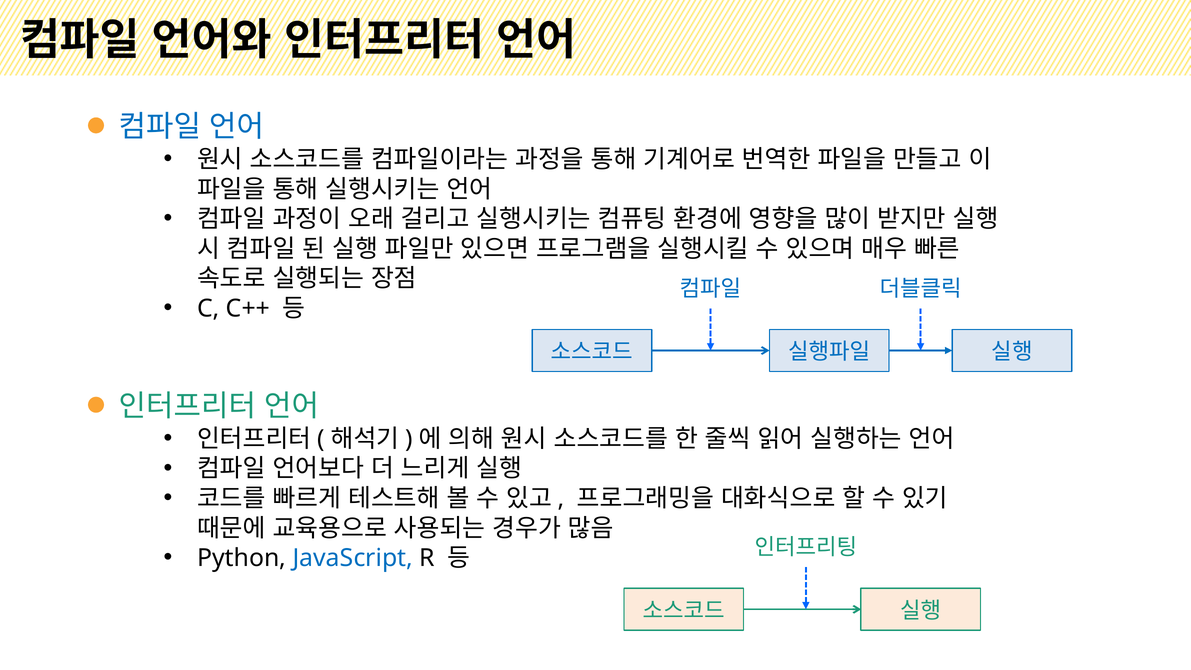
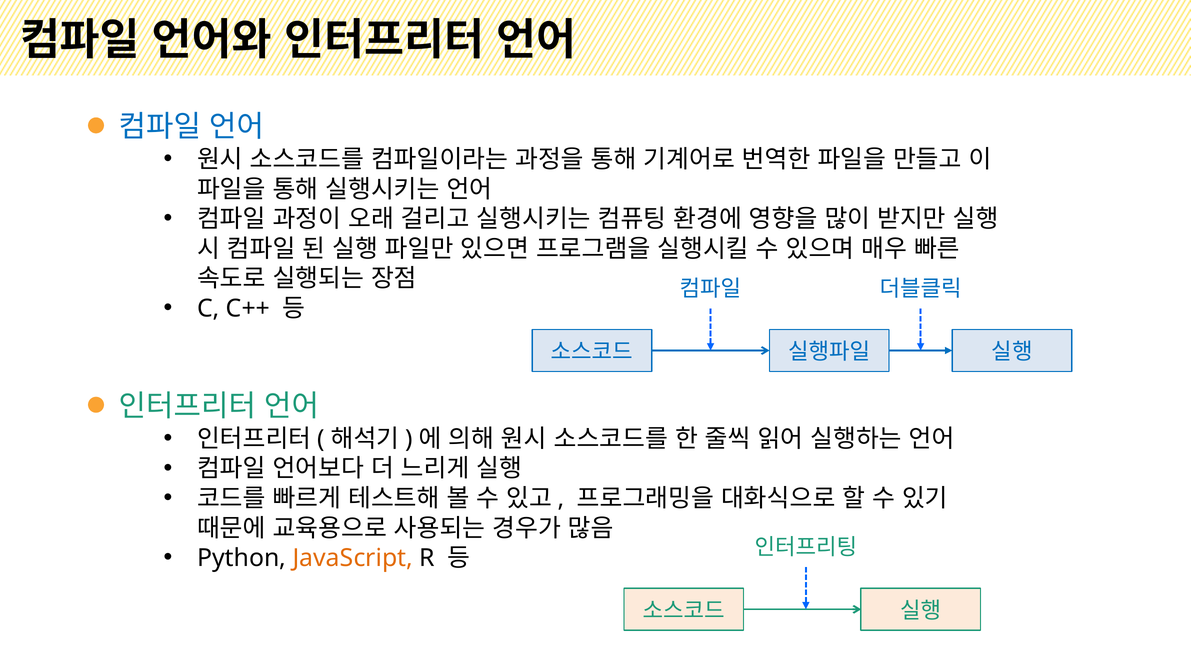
JavaScript colour: blue -> orange
